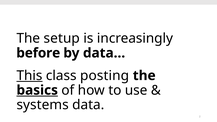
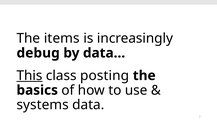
setup: setup -> items
before: before -> debug
basics underline: present -> none
